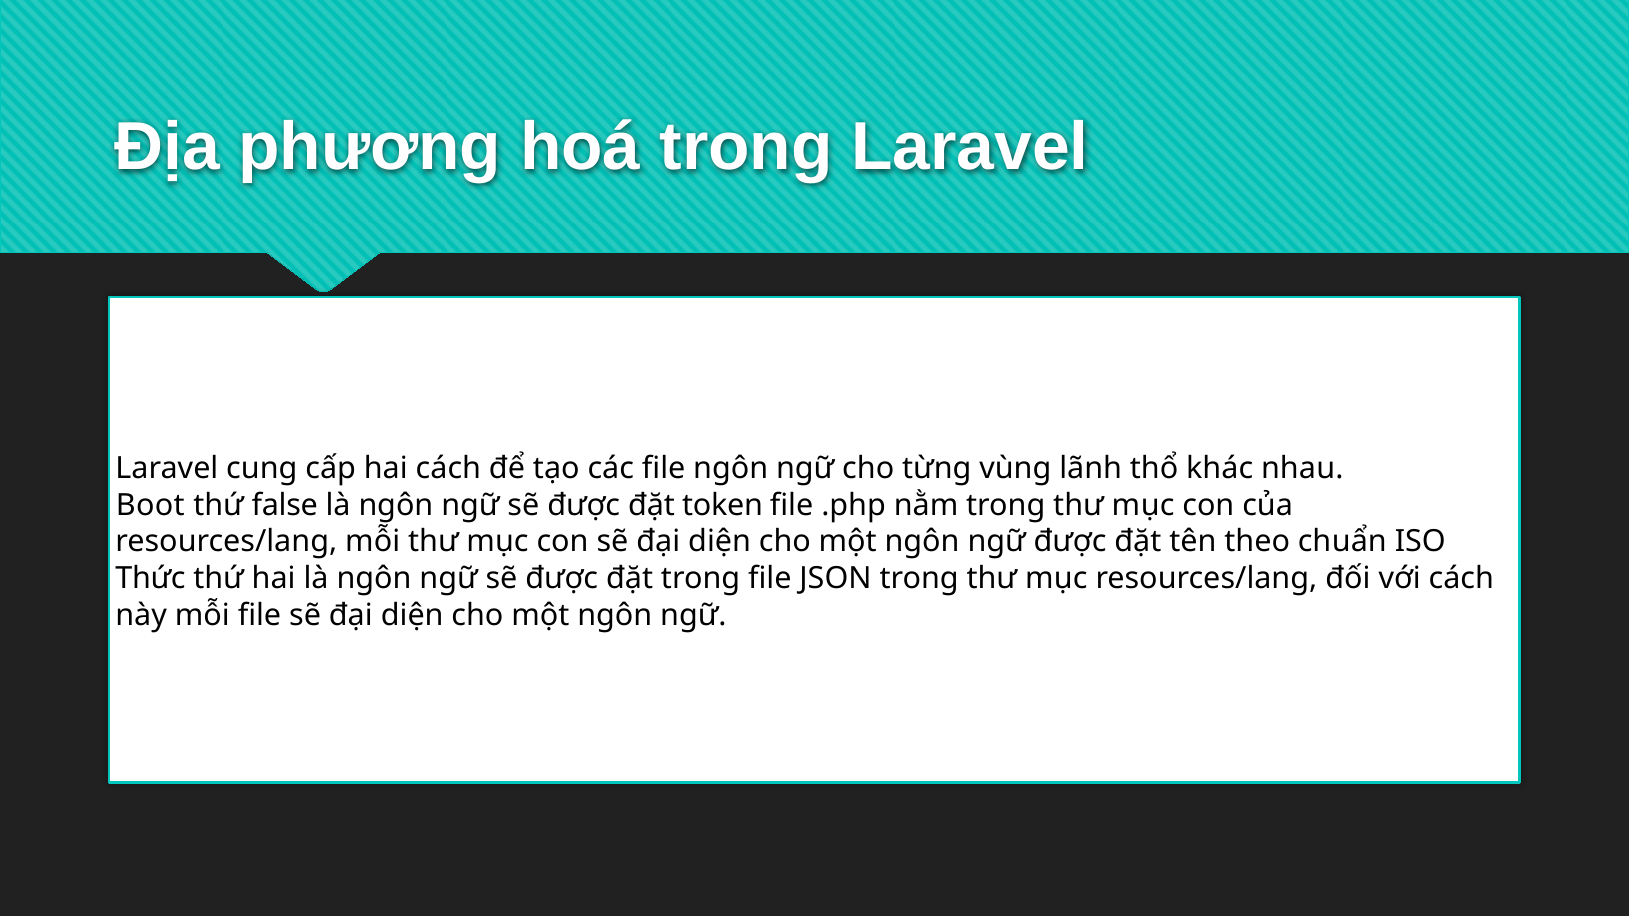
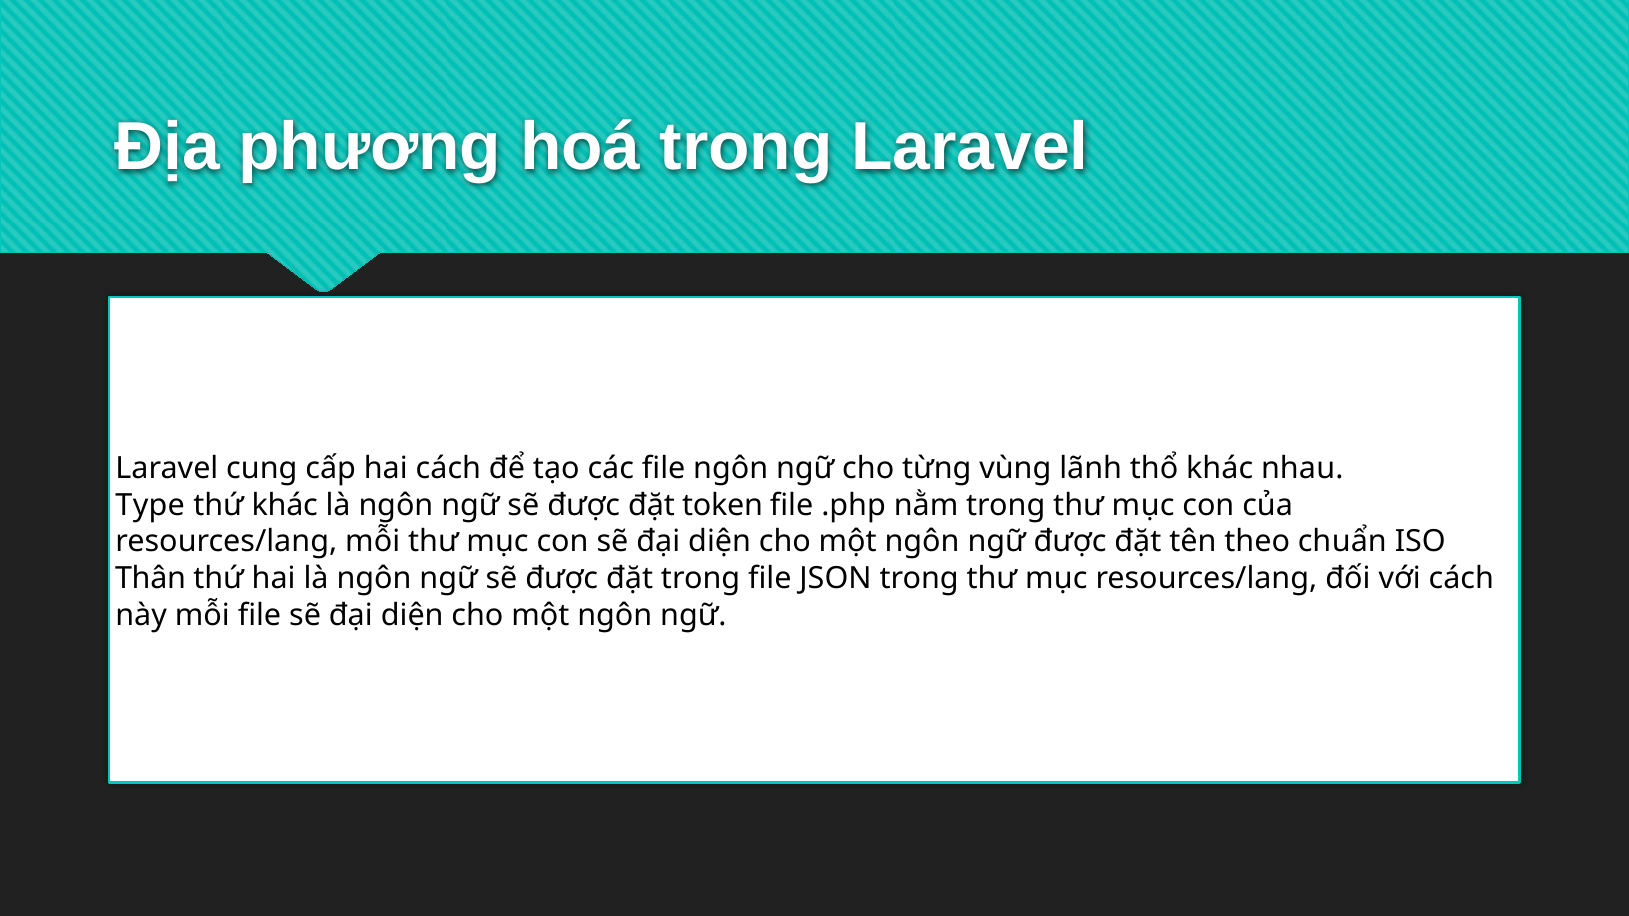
Boot: Boot -> Type
thứ false: false -> khác
Thức: Thức -> Thân
